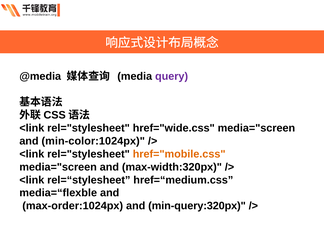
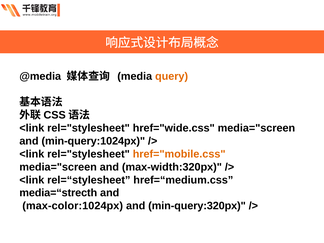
query colour: purple -> orange
min-color:1024px: min-color:1024px -> min-query:1024px
media=“flexble: media=“flexble -> media=“strecth
max-order:1024px: max-order:1024px -> max-color:1024px
